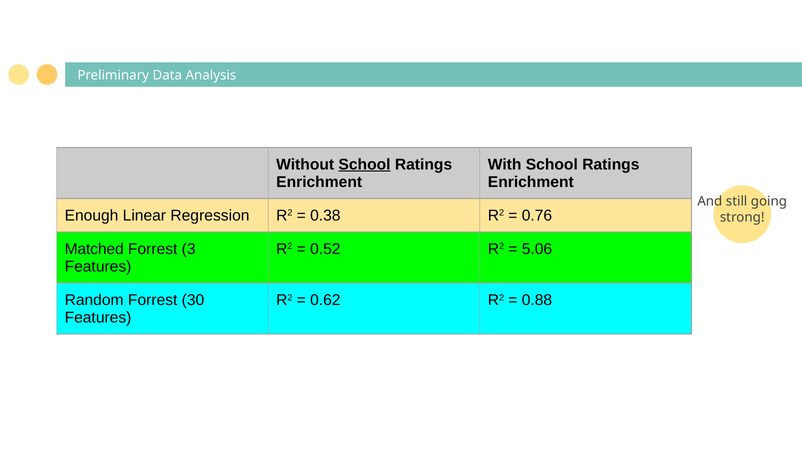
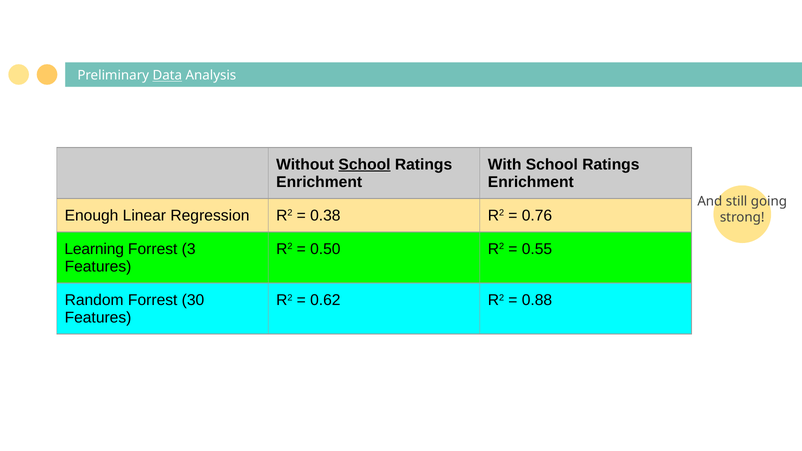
Data underline: none -> present
Matched: Matched -> Learning
0.52: 0.52 -> 0.50
5.06: 5.06 -> 0.55
